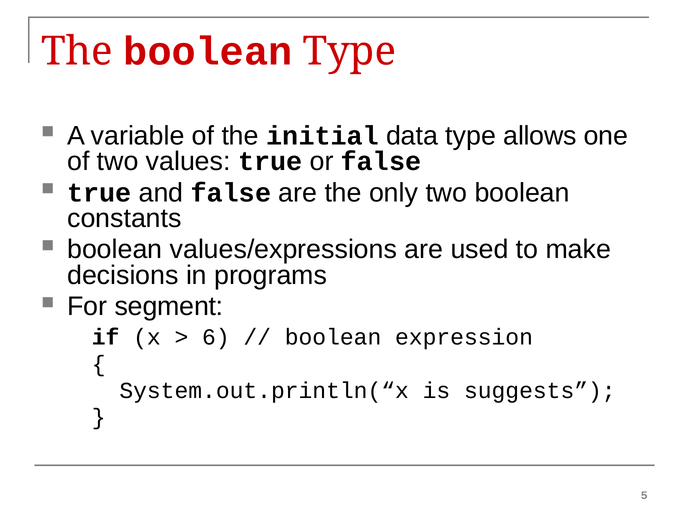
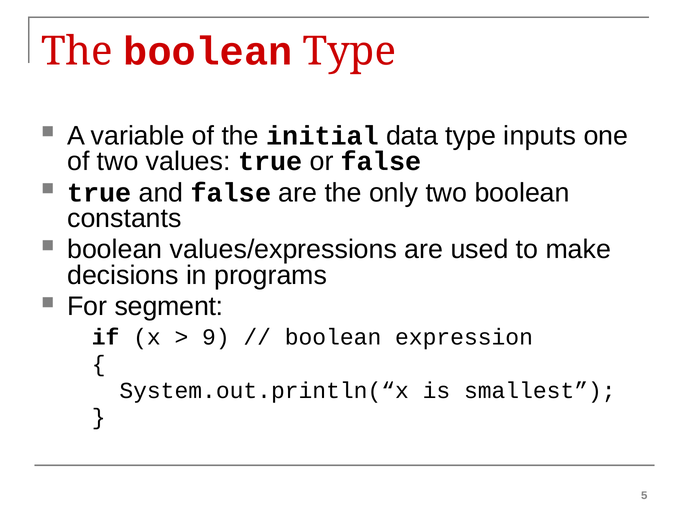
allows: allows -> inputs
6: 6 -> 9
suggests: suggests -> smallest
